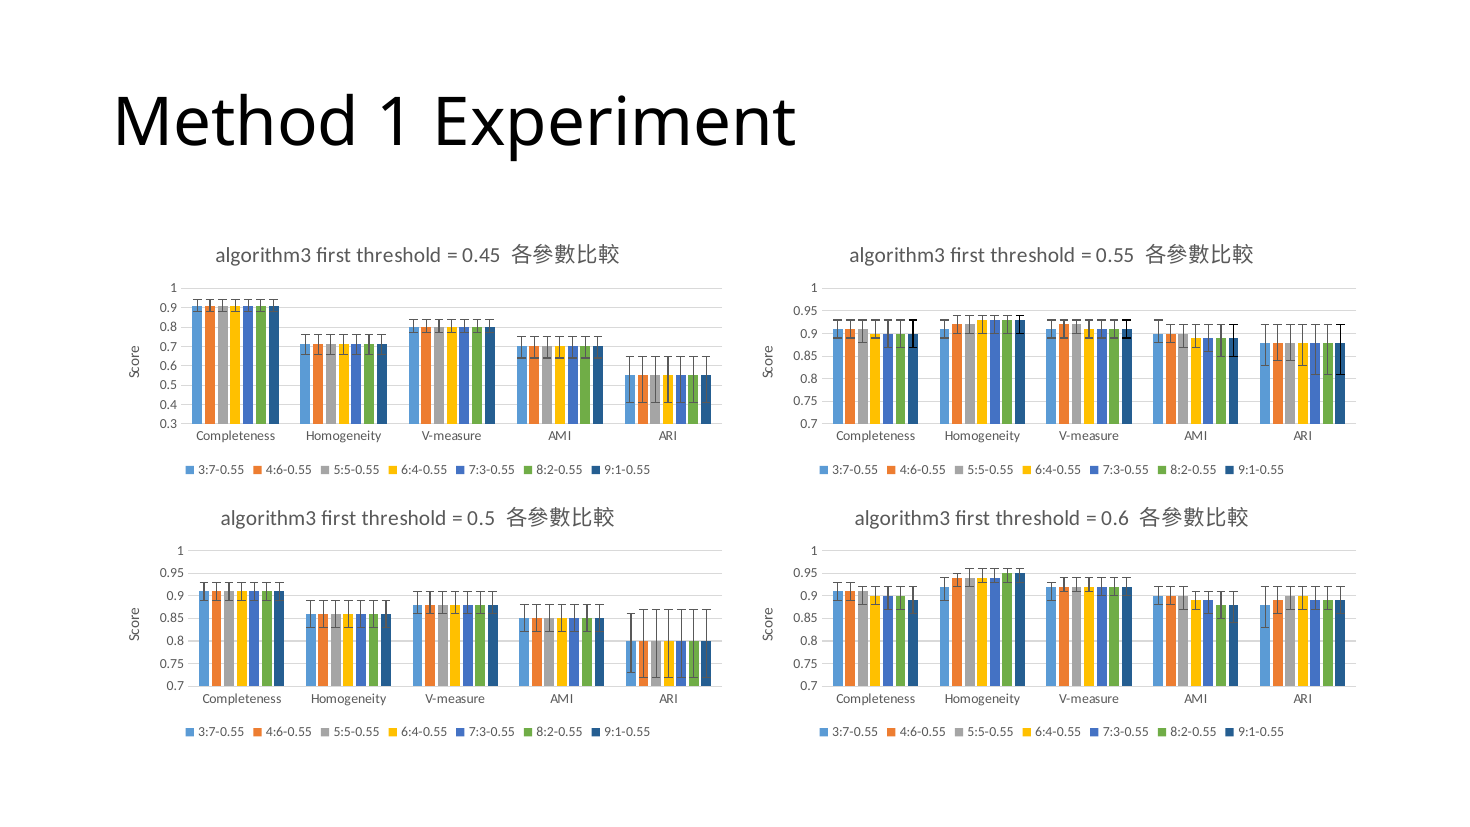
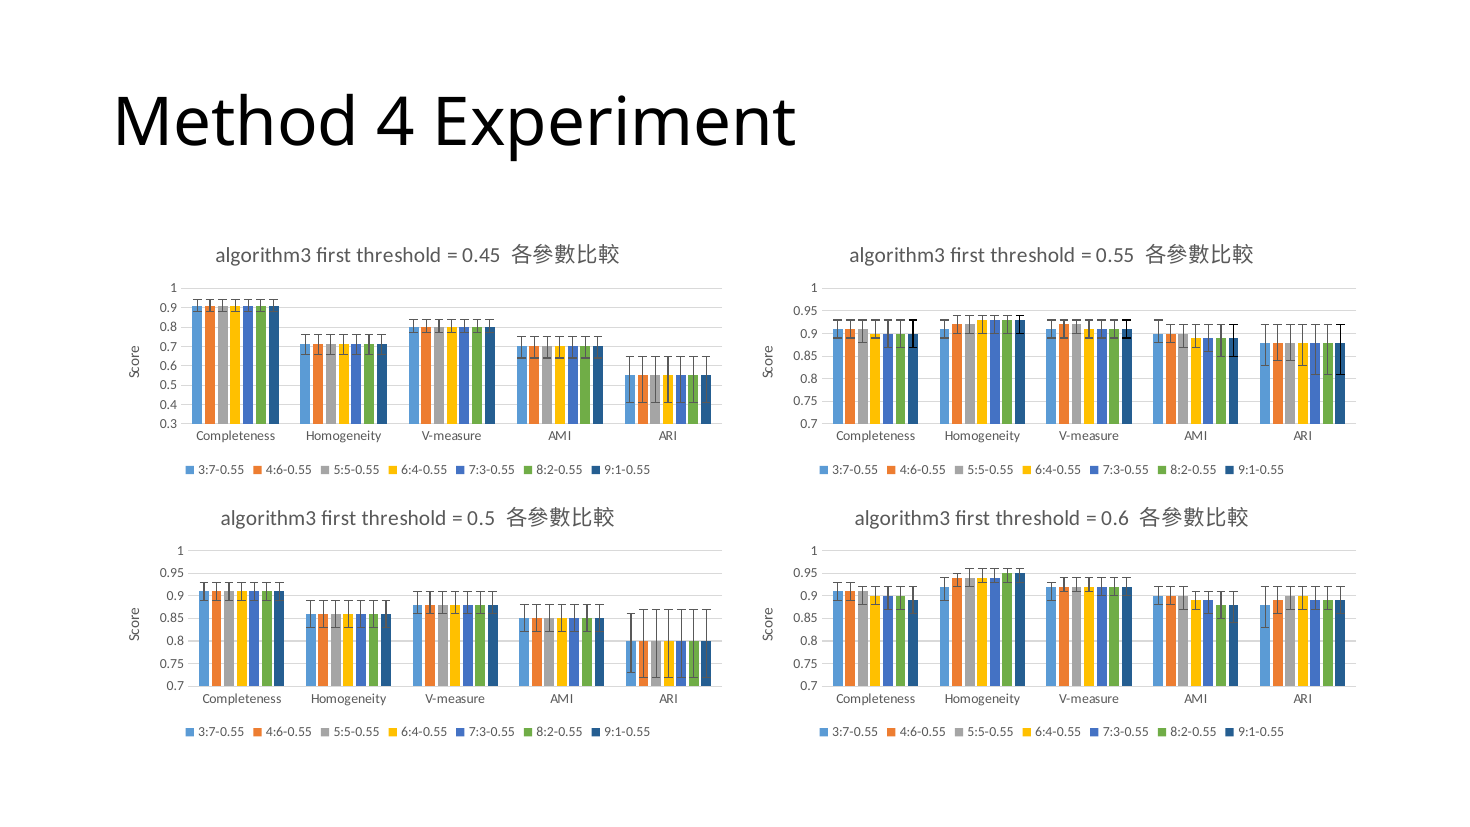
Method 1: 1 -> 4
